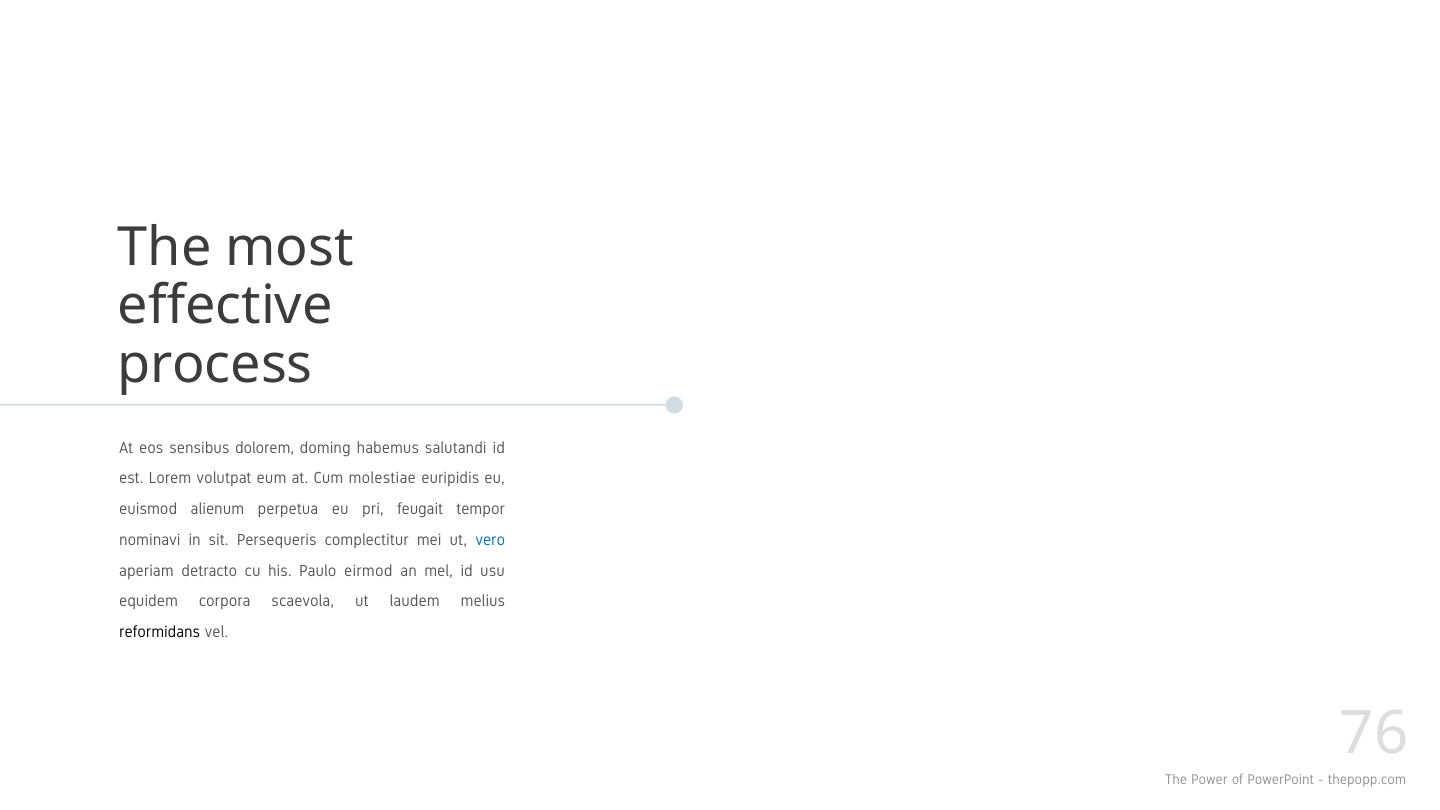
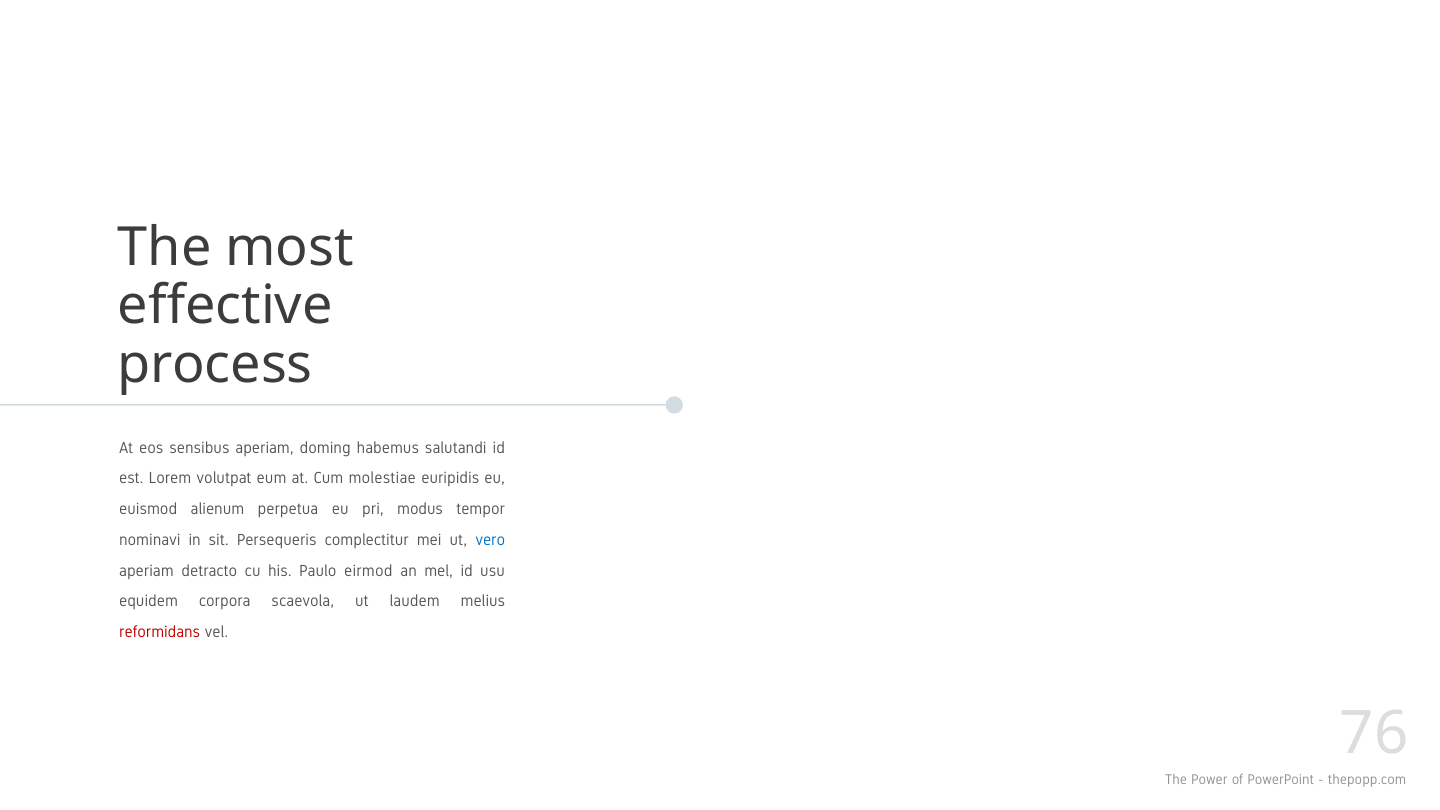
sensibus dolorem: dolorem -> aperiam
feugait: feugait -> modus
reformidans colour: black -> red
